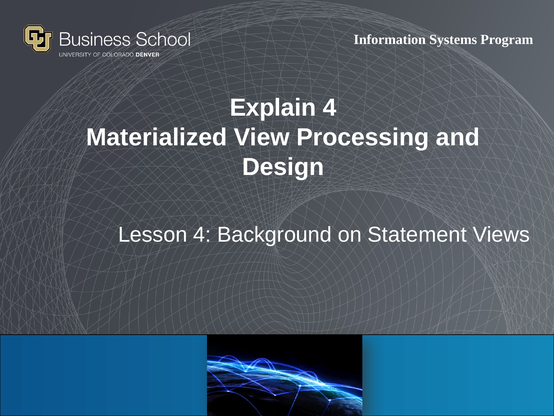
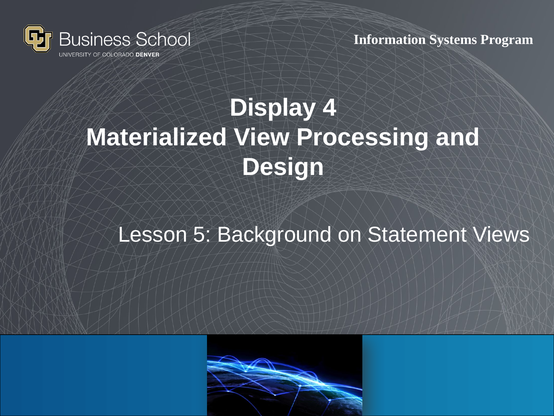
Explain: Explain -> Display
Lesson 4: 4 -> 5
